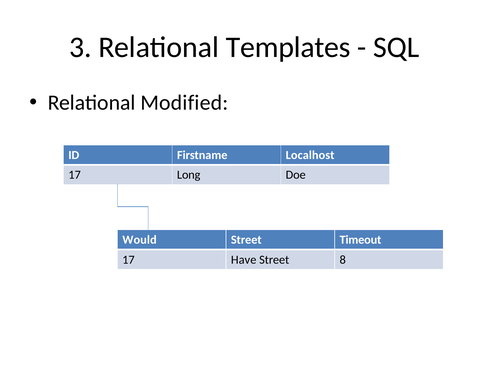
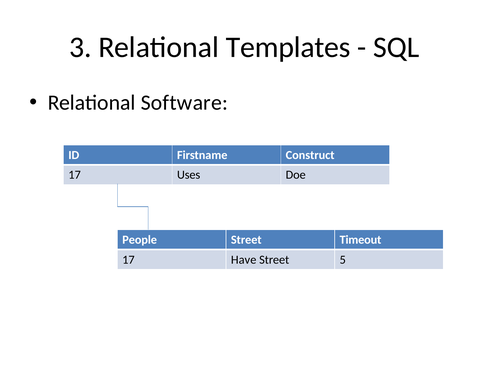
Modified: Modified -> Software
Localhost: Localhost -> Construct
Long: Long -> Uses
Would: Would -> People
8: 8 -> 5
